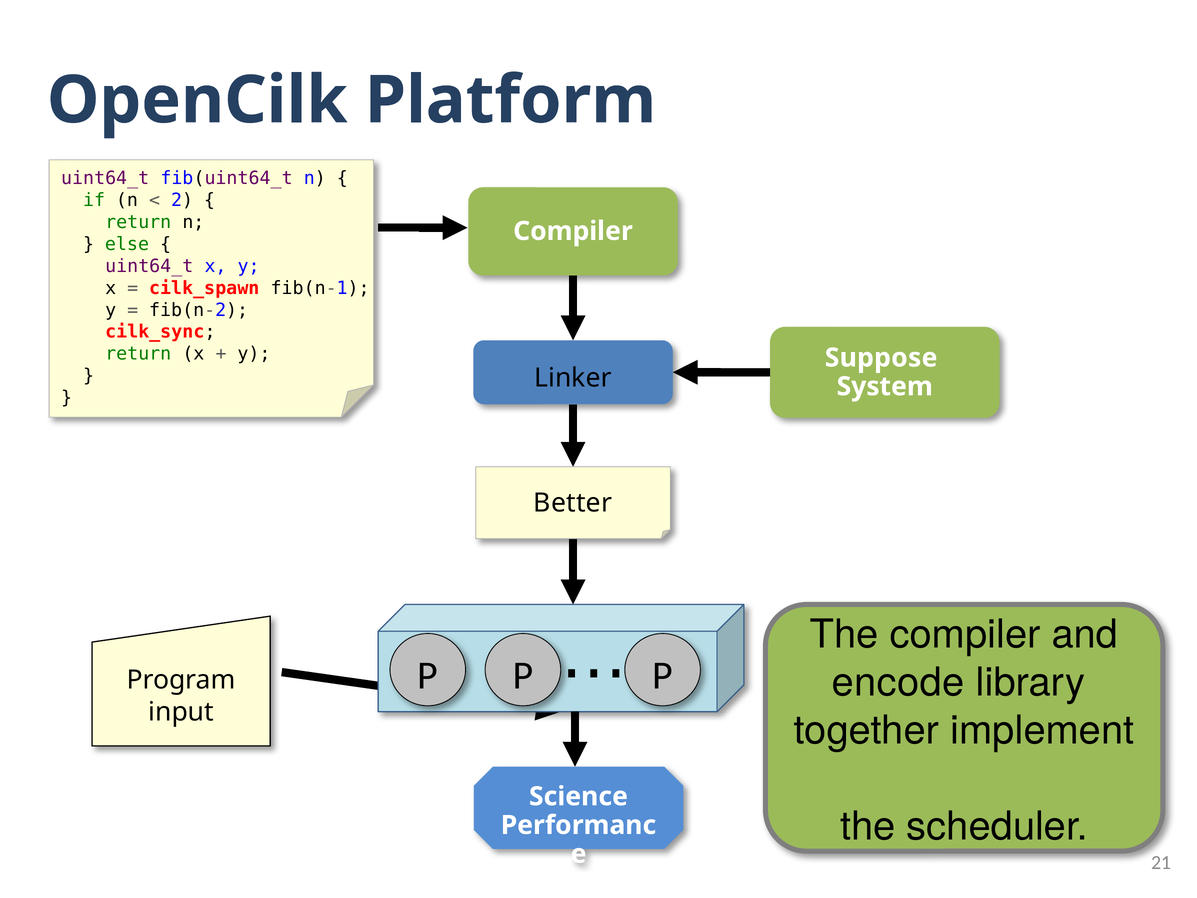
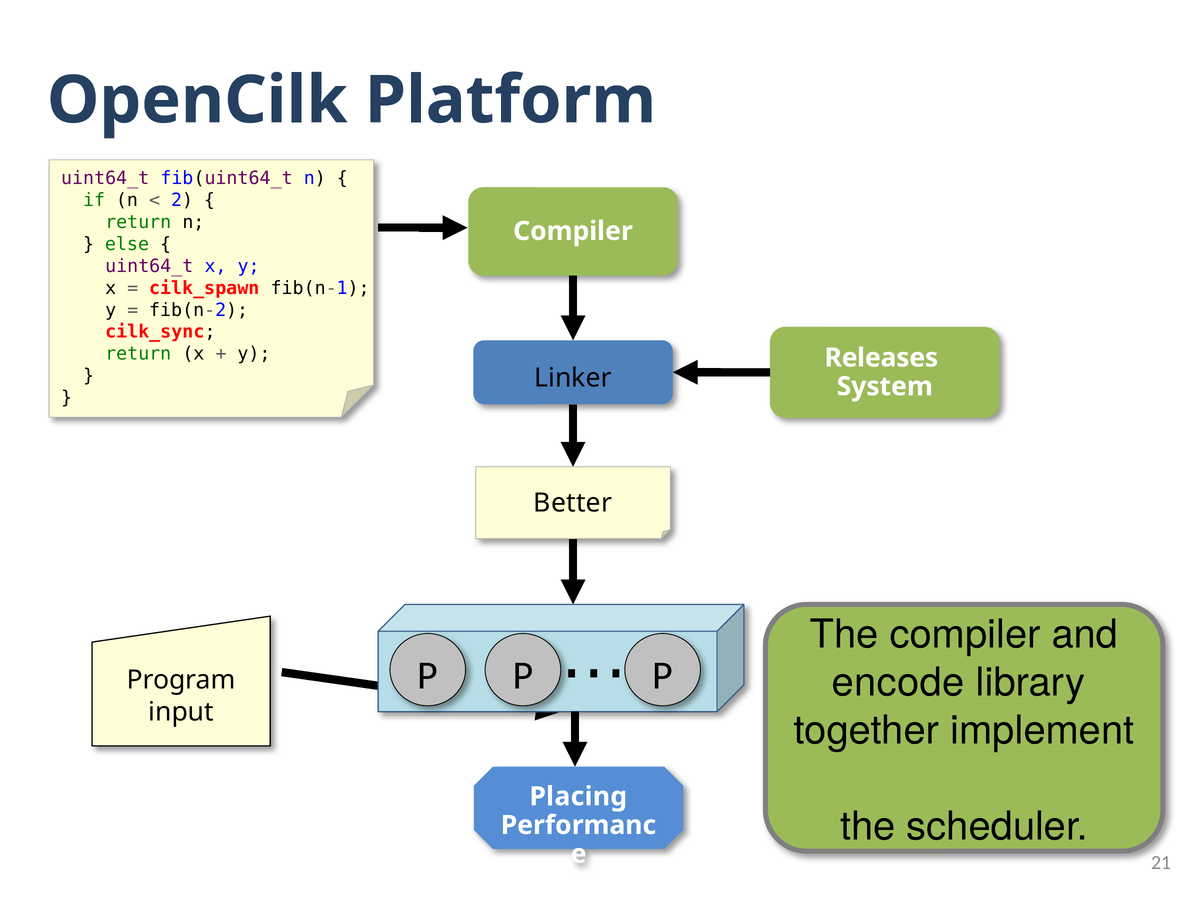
Suppose: Suppose -> Releases
Science: Science -> Placing
